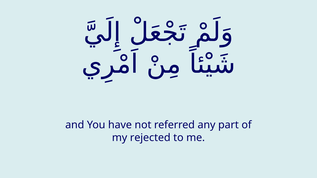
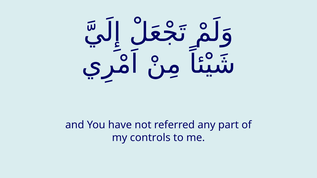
rejected: rejected -> controls
